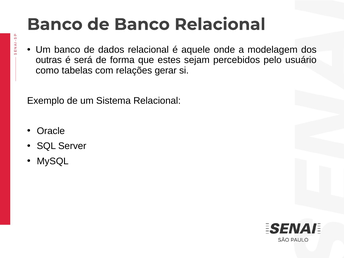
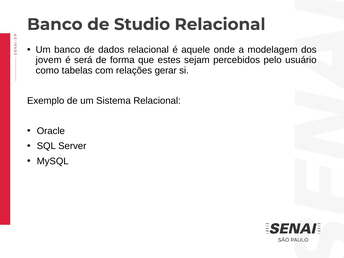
de Banco: Banco -> Studio
outras: outras -> jovem
